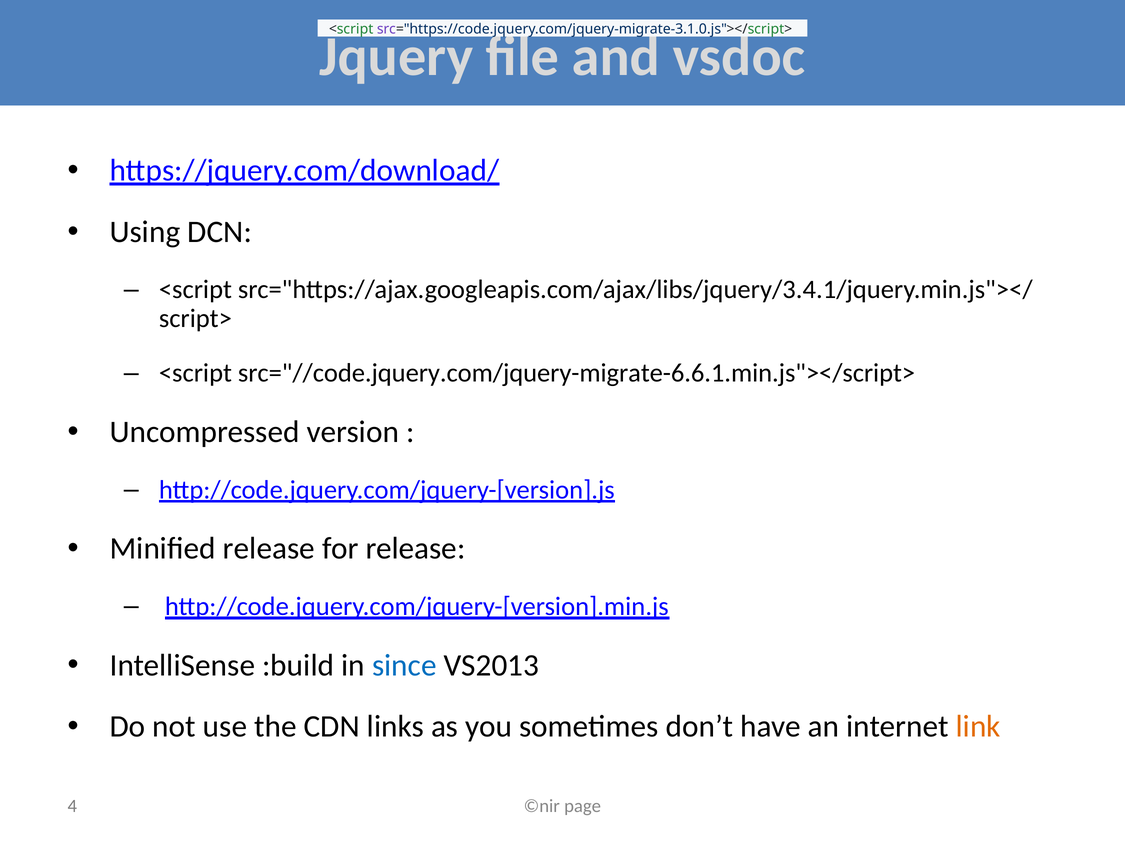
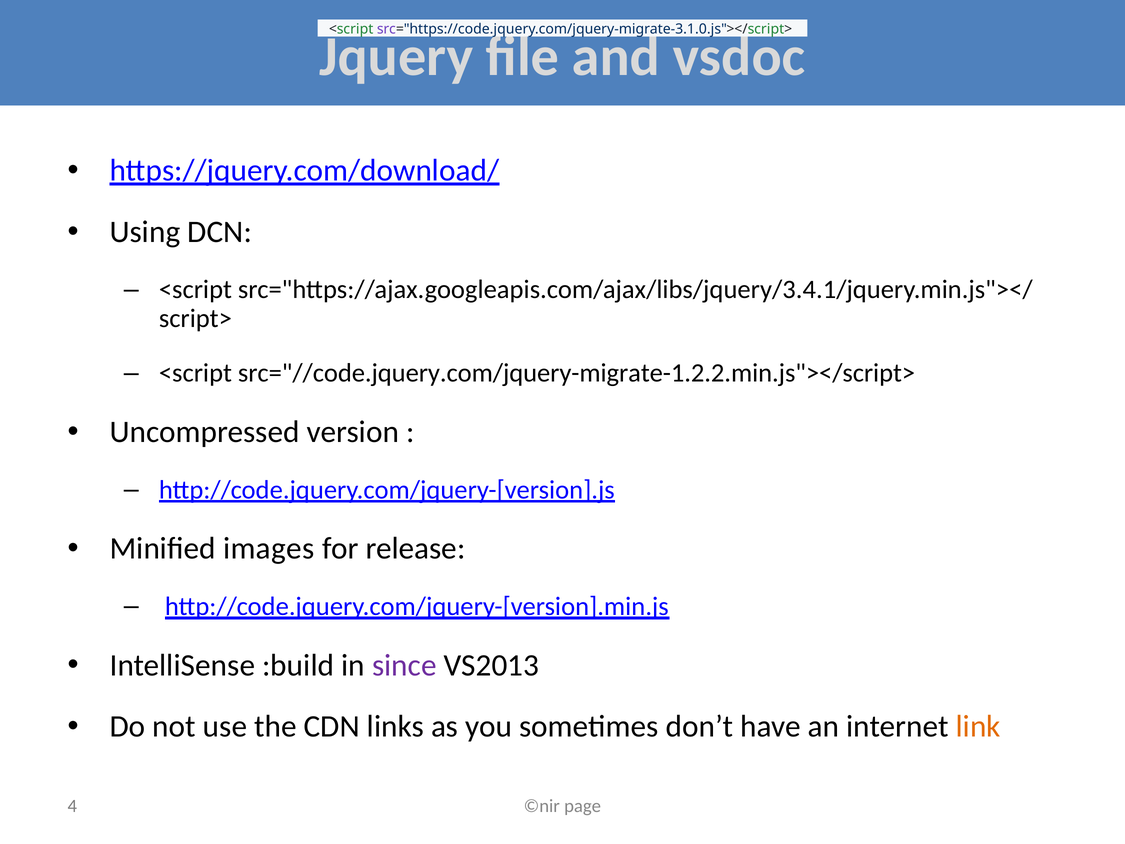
src="//code.jquery.com/jquery-migrate-6.6.1.min.js"></script>: src="//code.jquery.com/jquery-migrate-6.6.1.min.js"></script> -> src="//code.jquery.com/jquery-migrate-1.2.2.min.js"></script>
Minified release: release -> images
since colour: blue -> purple
